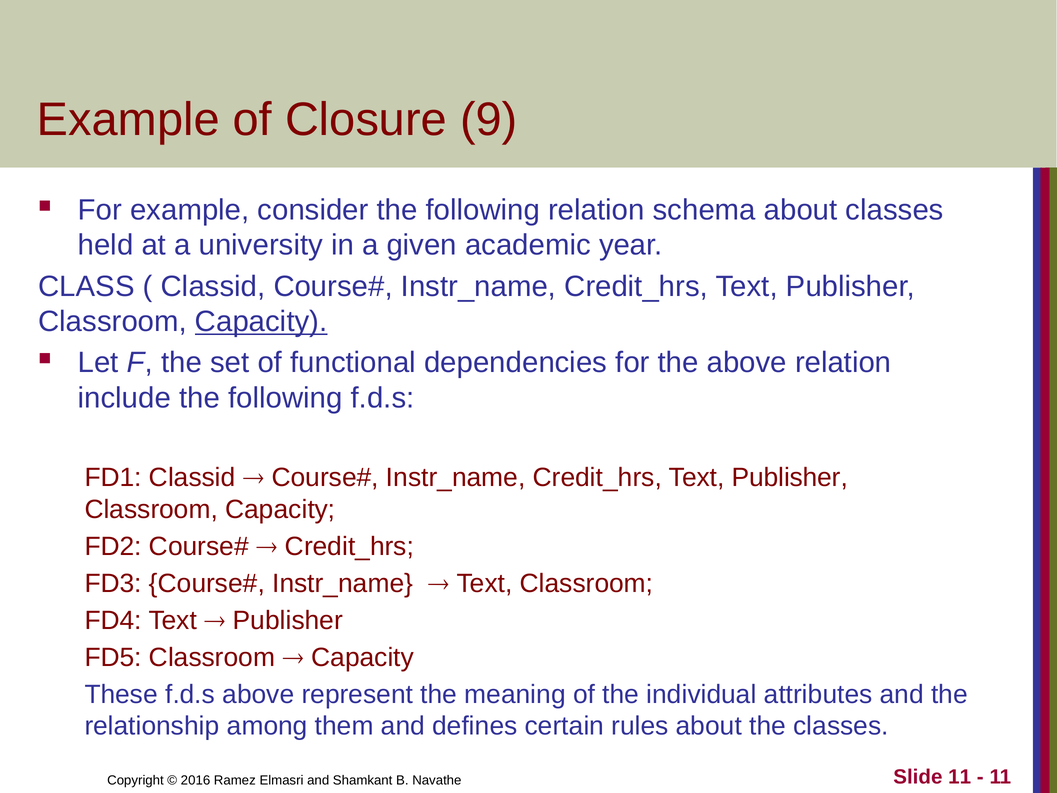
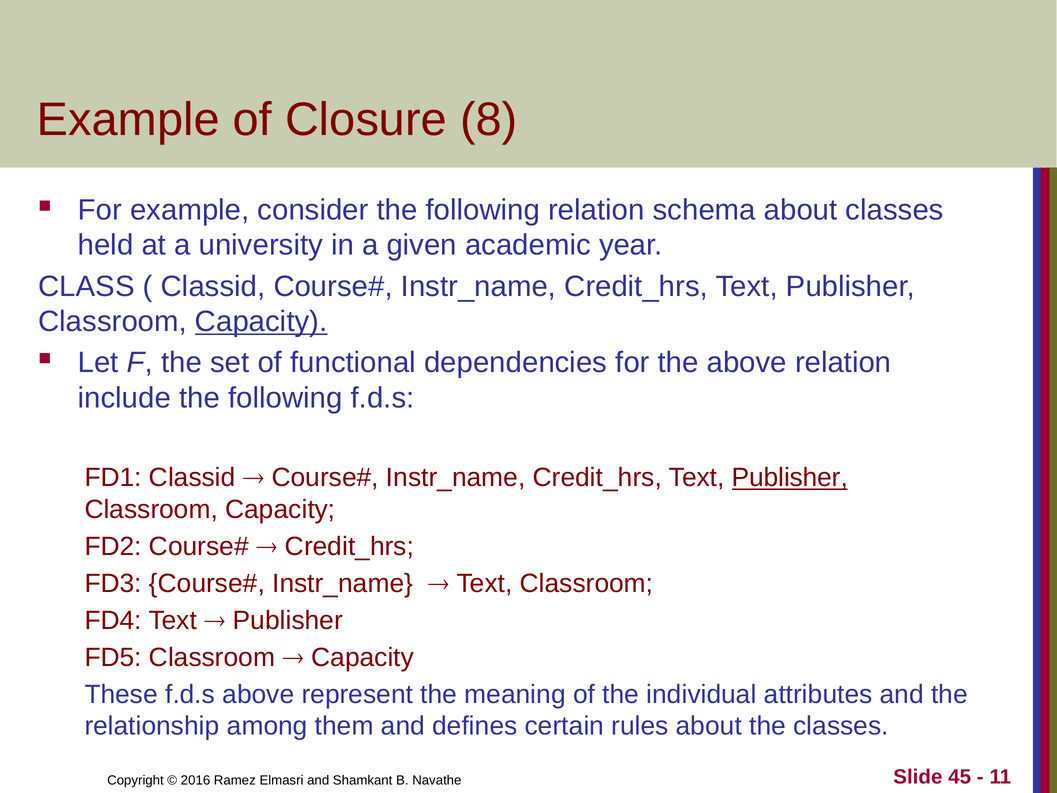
9: 9 -> 8
Publisher at (790, 478) underline: none -> present
Slide 11: 11 -> 45
